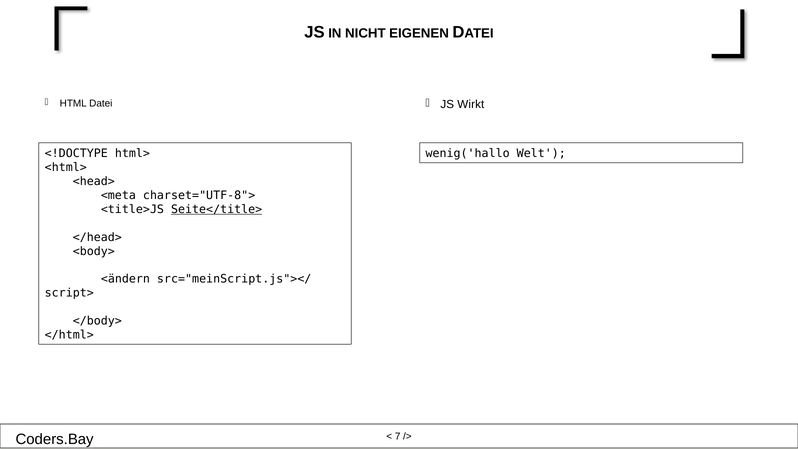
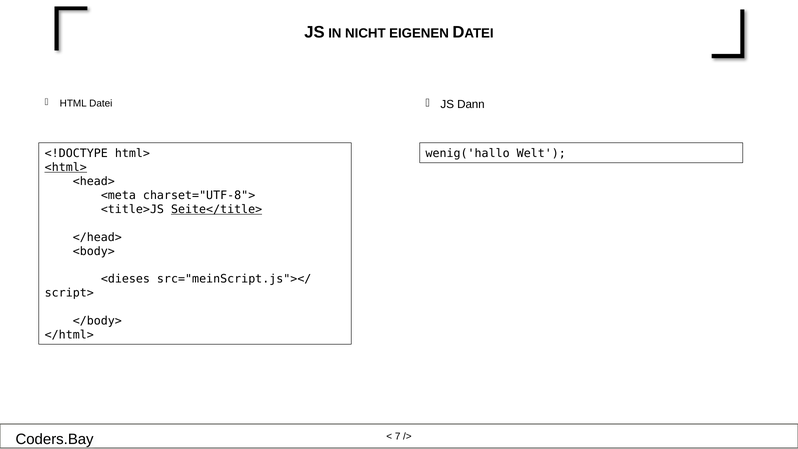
Wirkt: Wirkt -> Dann
<html> underline: none -> present
<ändern: <ändern -> <dieses
